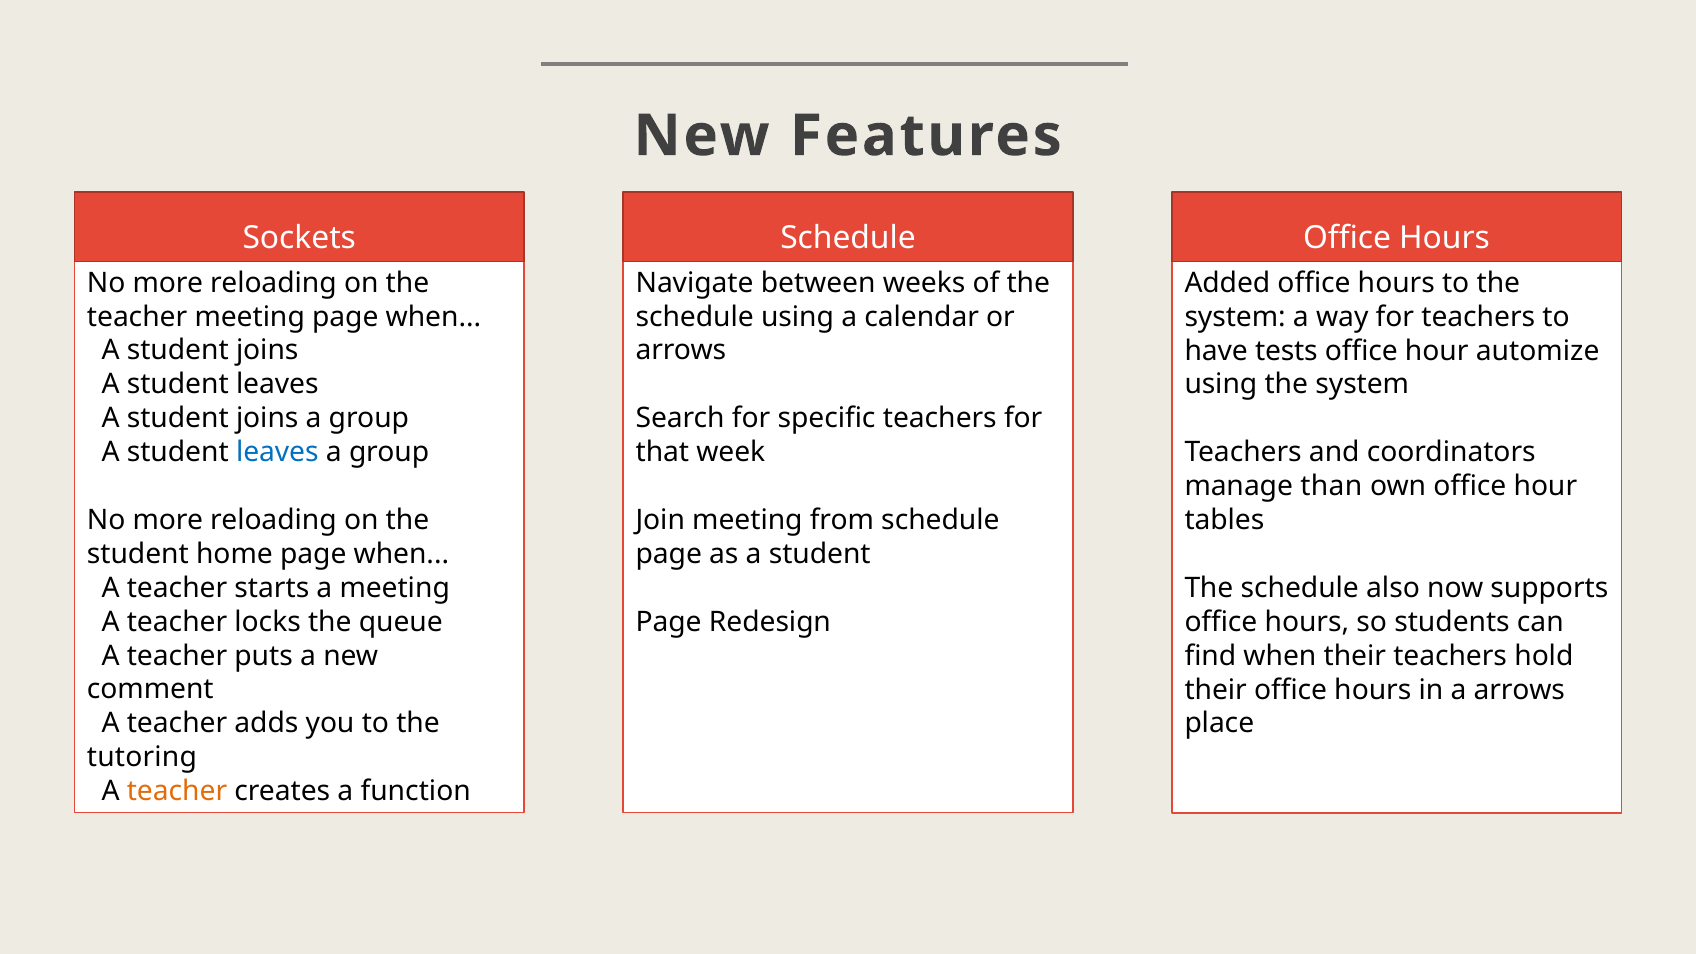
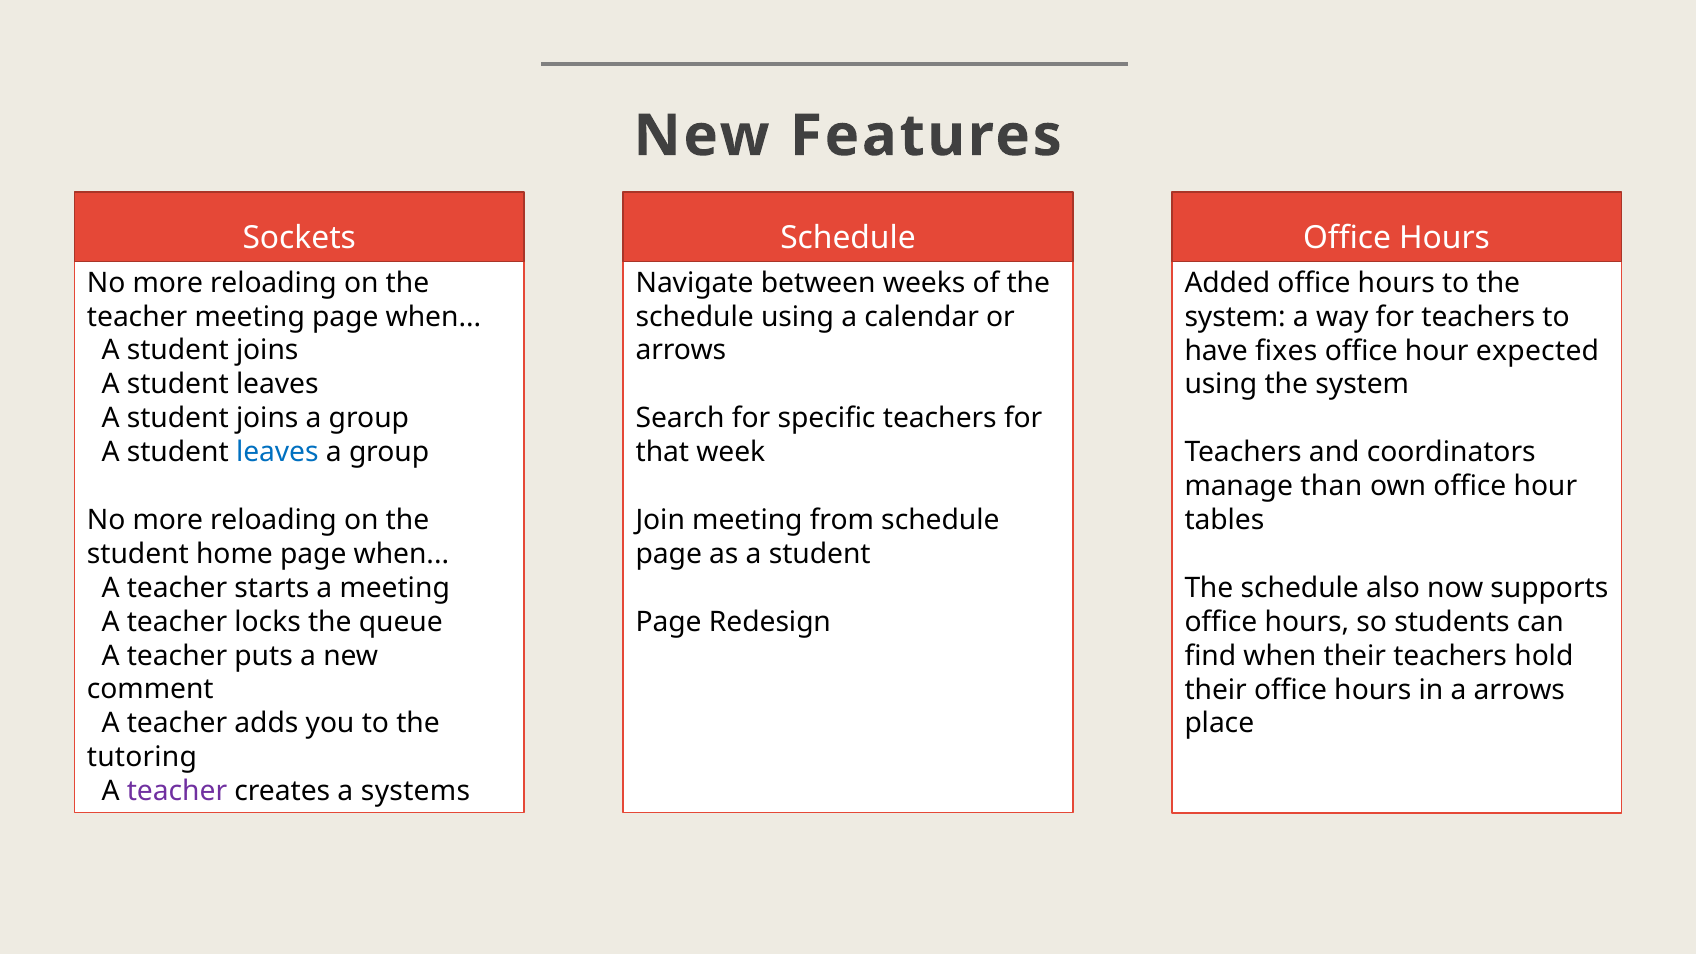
tests: tests -> fixes
automize: automize -> expected
teacher at (177, 791) colour: orange -> purple
function: function -> systems
